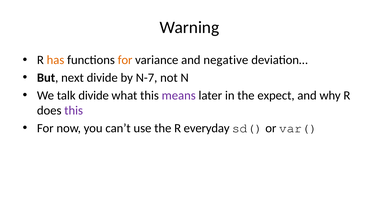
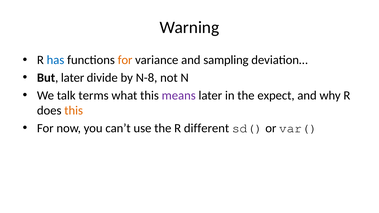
has colour: orange -> blue
negative: negative -> sampling
But next: next -> later
N-7: N-7 -> N-8
talk divide: divide -> terms
this at (74, 111) colour: purple -> orange
everyday: everyday -> different
